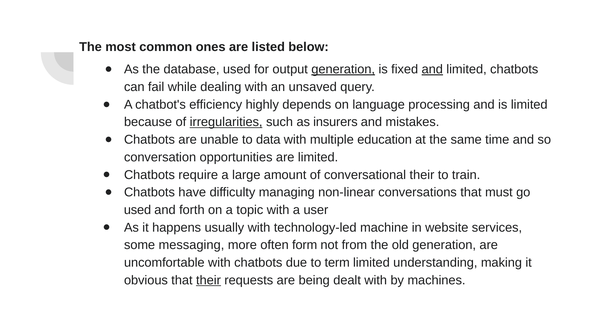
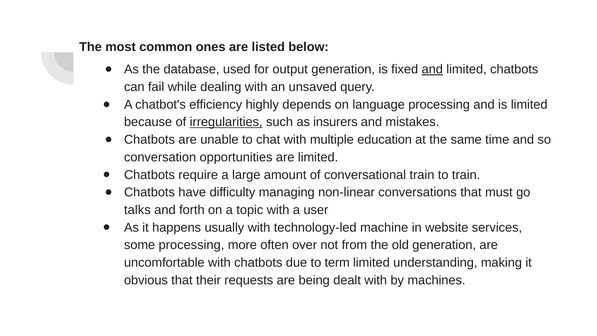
generation at (343, 69) underline: present -> none
data: data -> chat
conversational their: their -> train
used at (138, 210): used -> talks
some messaging: messaging -> processing
form: form -> over
their at (208, 280) underline: present -> none
